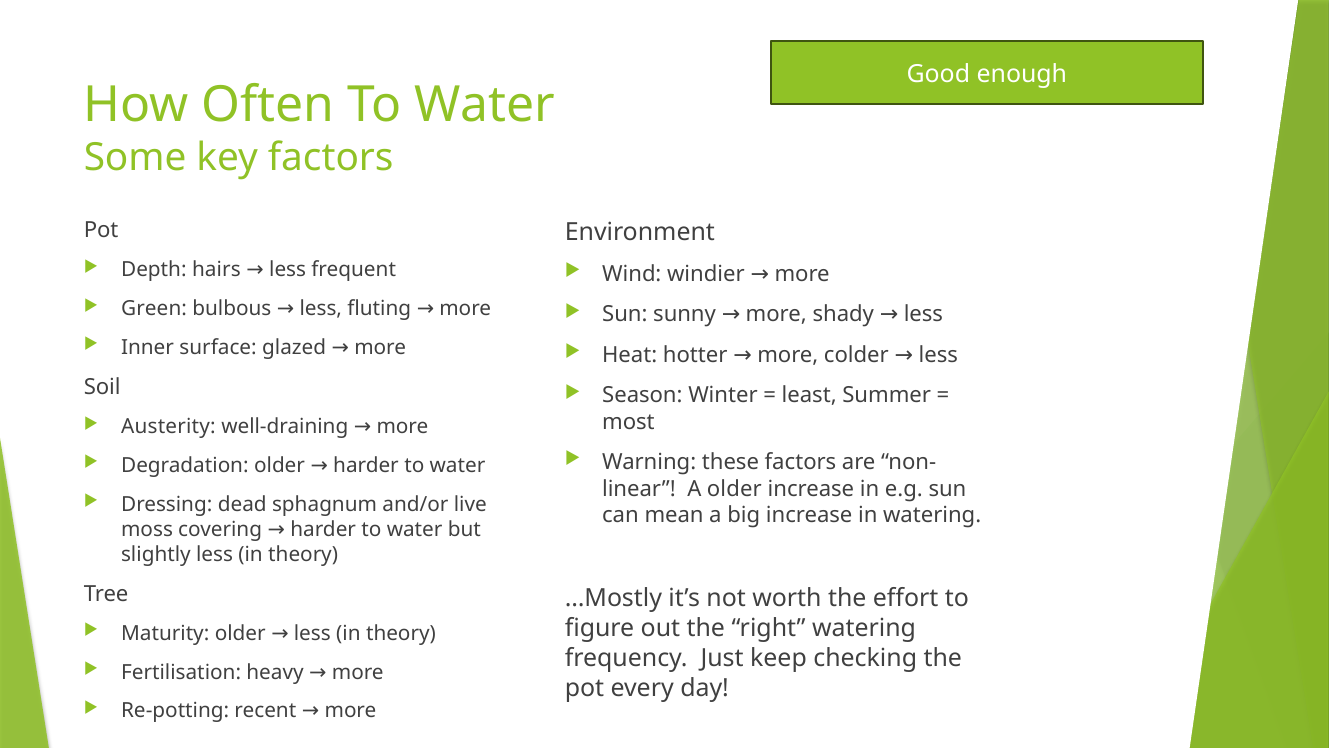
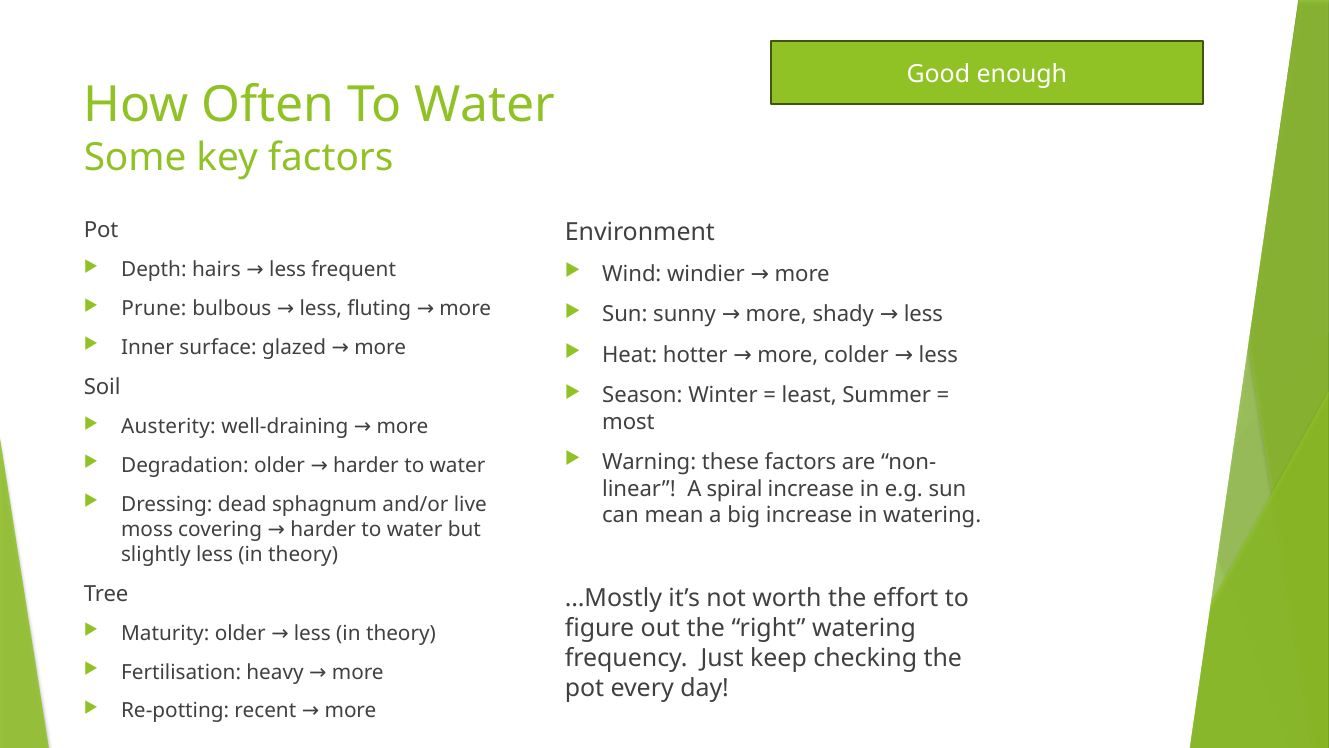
Green: Green -> Prune
A older: older -> spiral
